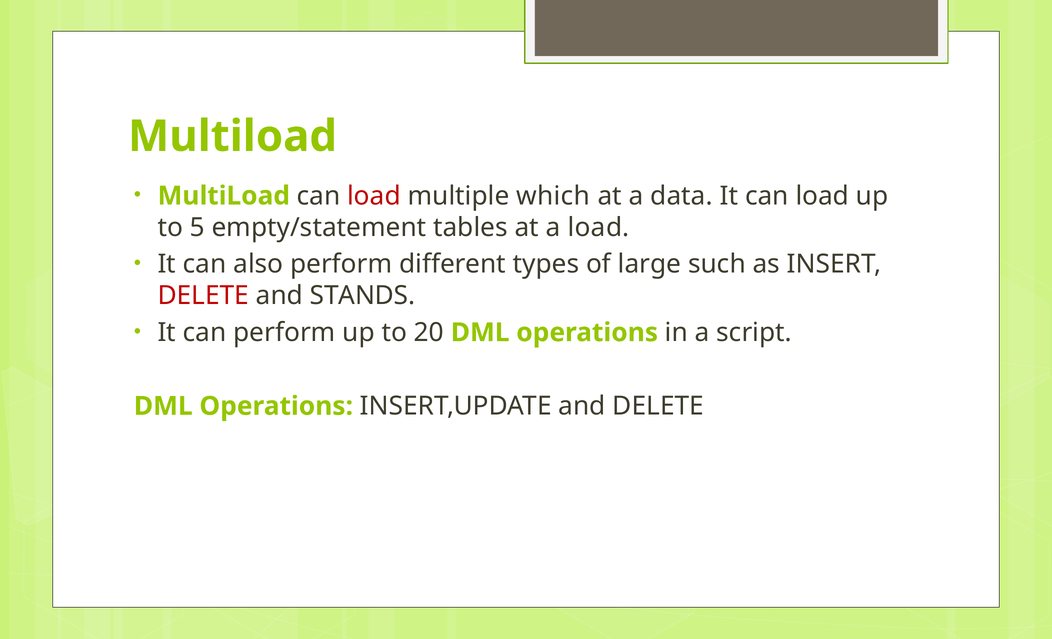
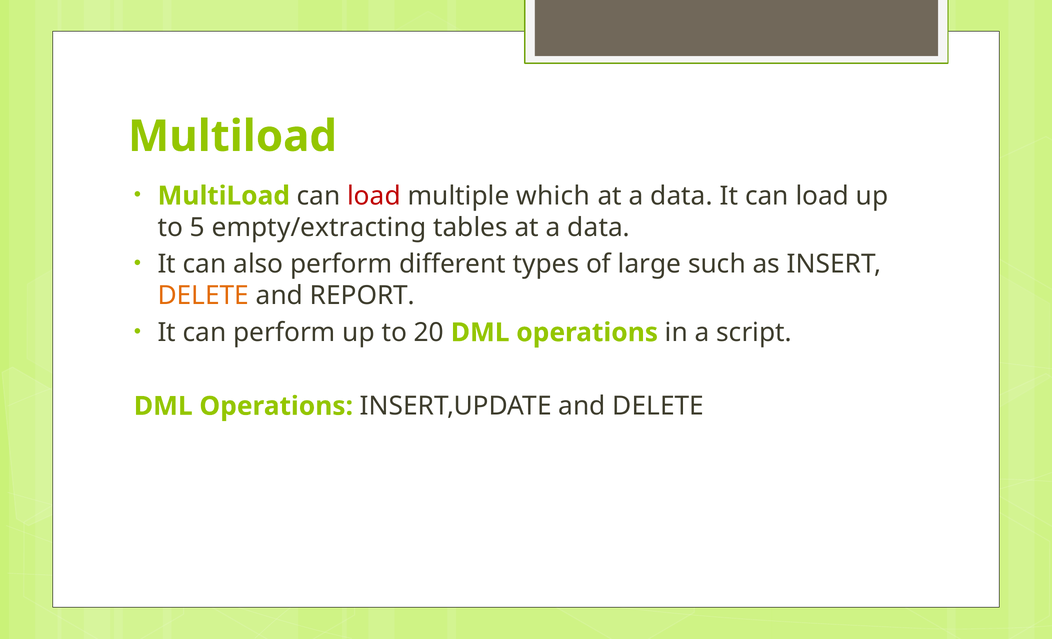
empty/statement: empty/statement -> empty/extracting
tables at a load: load -> data
DELETE at (203, 296) colour: red -> orange
STANDS: STANDS -> REPORT
